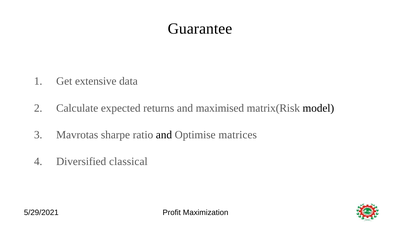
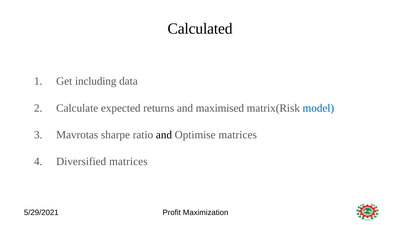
Guarantee: Guarantee -> Calculated
extensive: extensive -> including
model colour: black -> blue
Diversified classical: classical -> matrices
